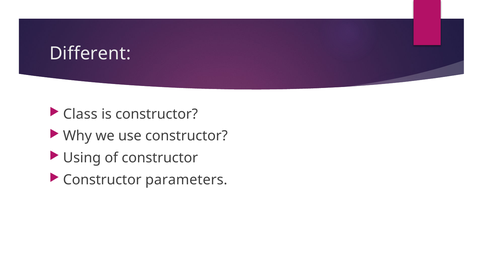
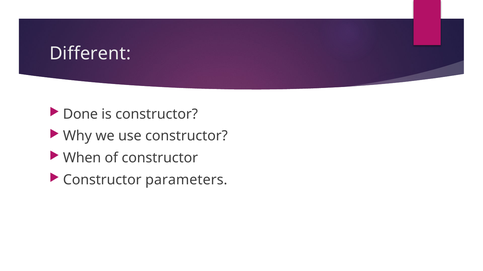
Class: Class -> Done
Using: Using -> When
